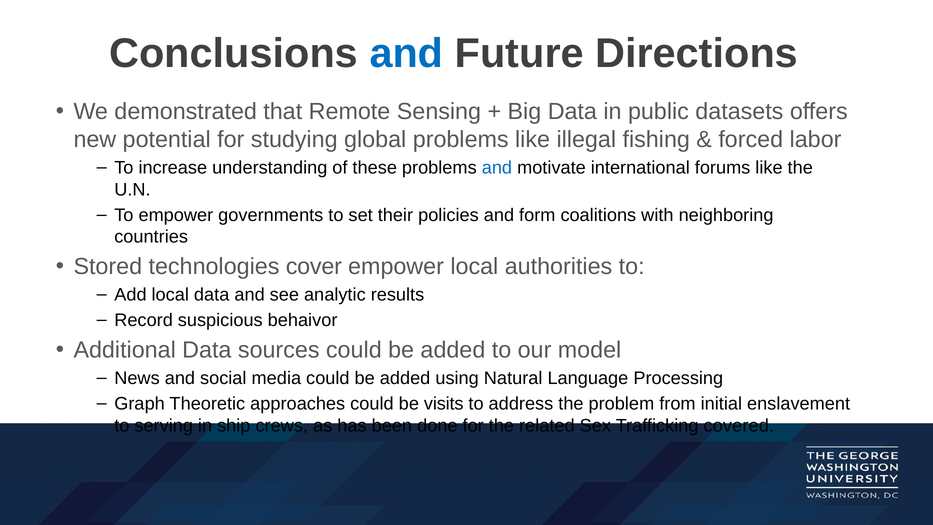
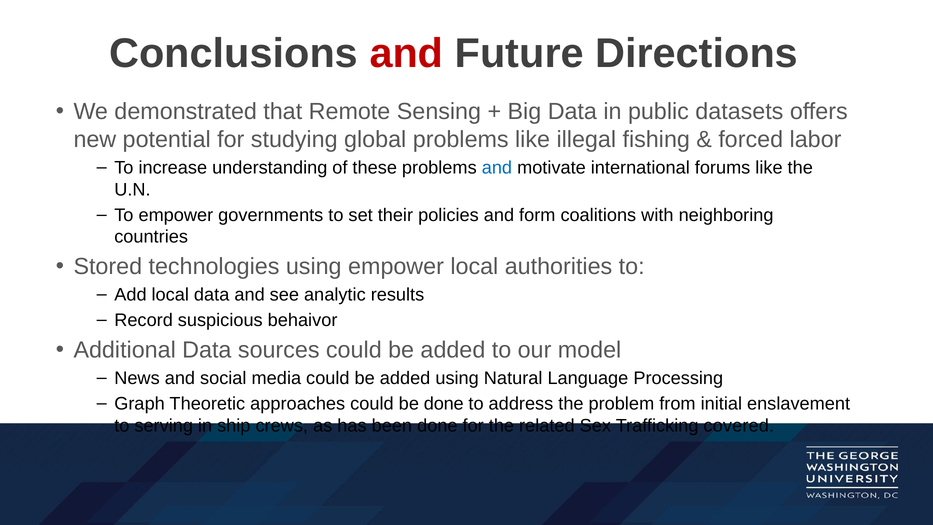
and at (406, 54) colour: blue -> red
technologies cover: cover -> using
be visits: visits -> done
